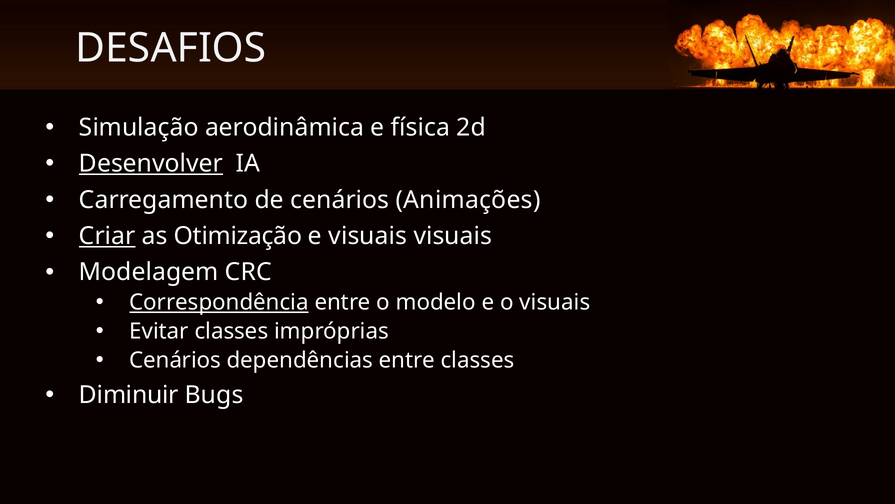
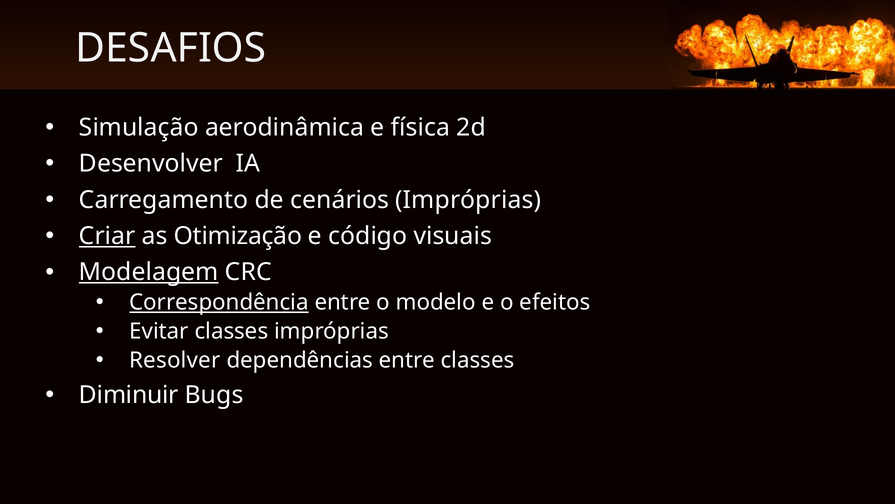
Desenvolver underline: present -> none
cenários Animações: Animações -> Impróprias
e visuais: visuais -> código
Modelagem underline: none -> present
o visuais: visuais -> efeitos
Cenários at (175, 360): Cenários -> Resolver
